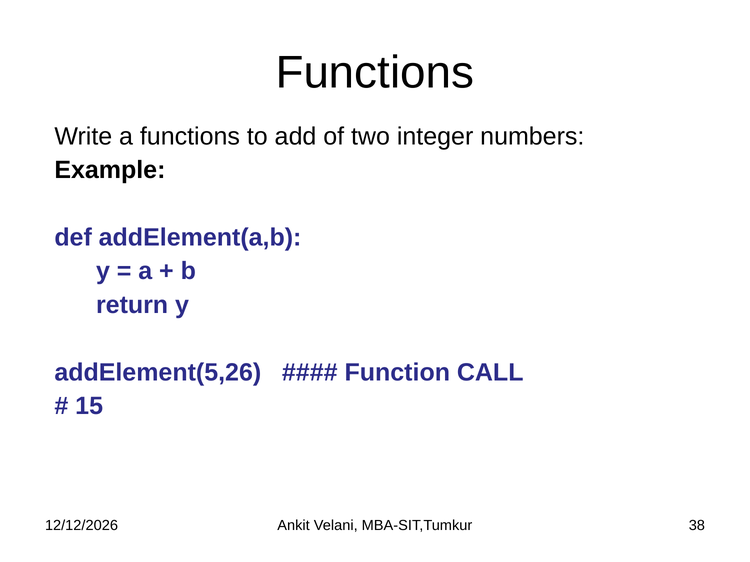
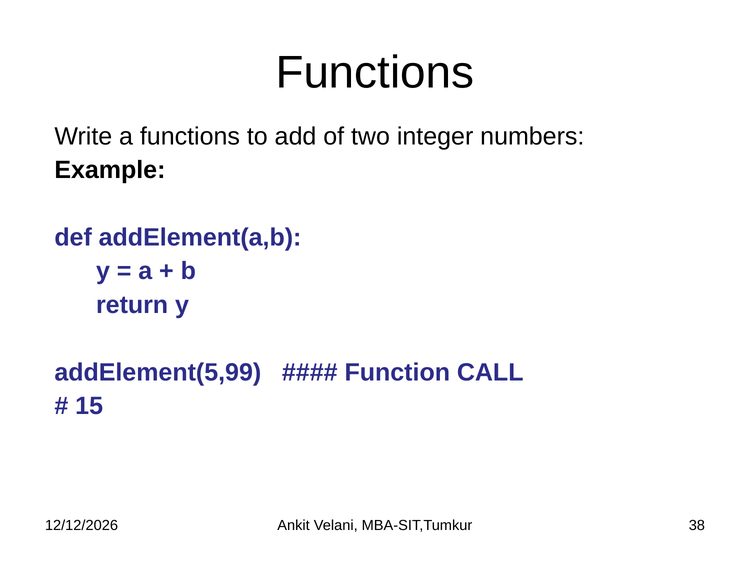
addElement(5,26: addElement(5,26 -> addElement(5,99
